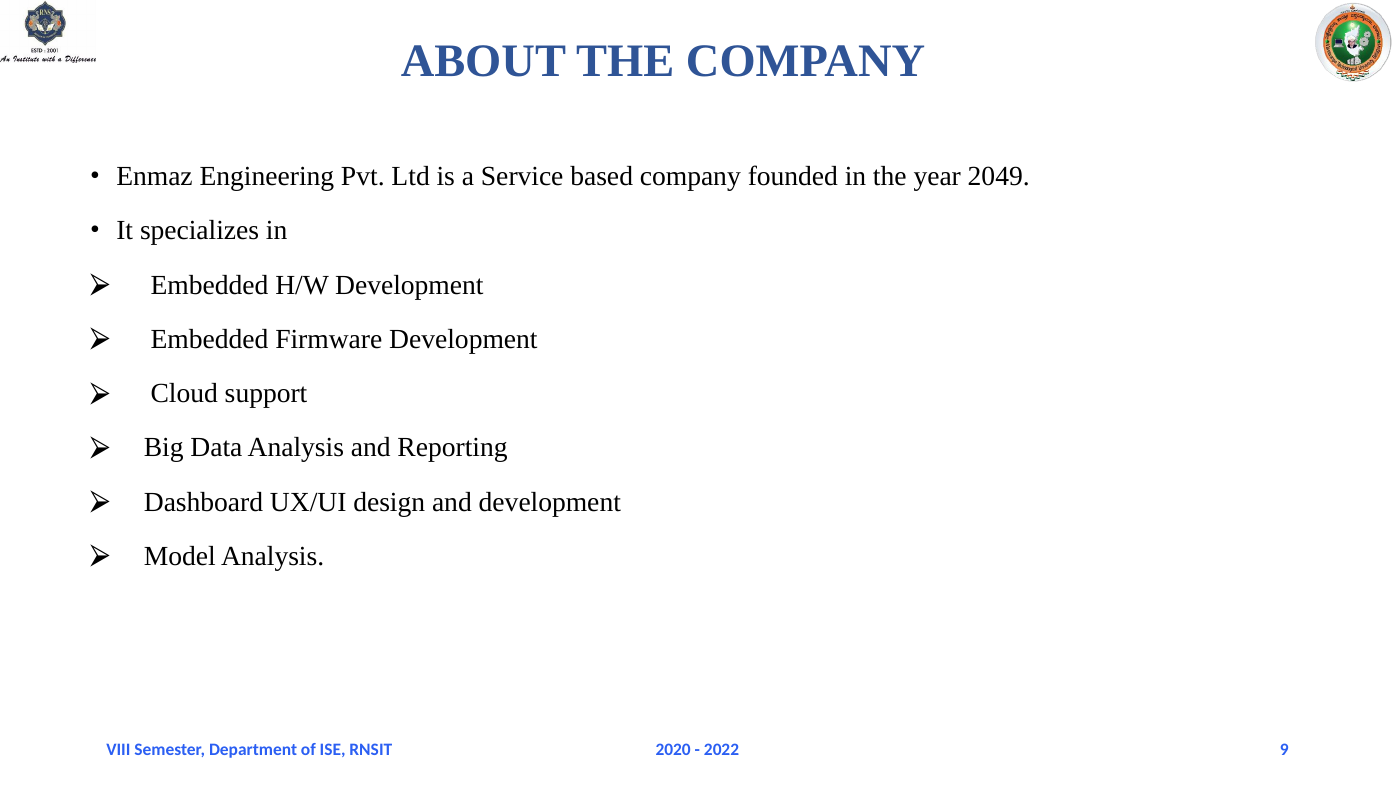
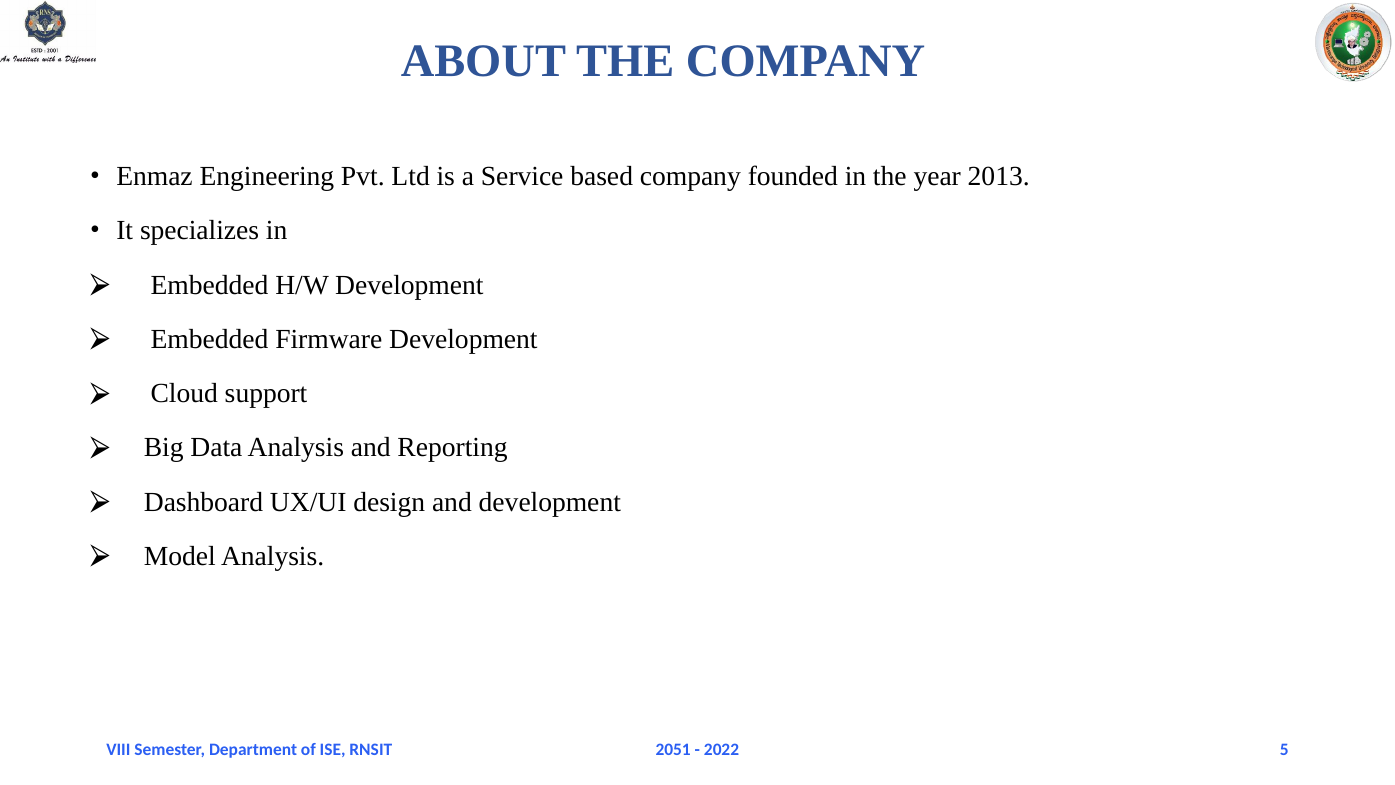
2049: 2049 -> 2013
2020: 2020 -> 2051
9: 9 -> 5
